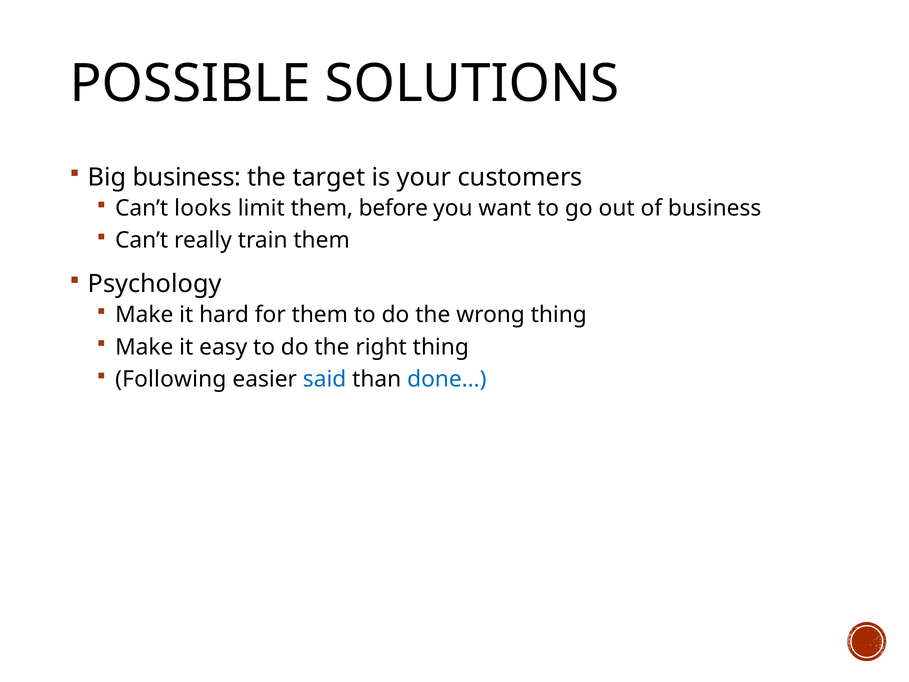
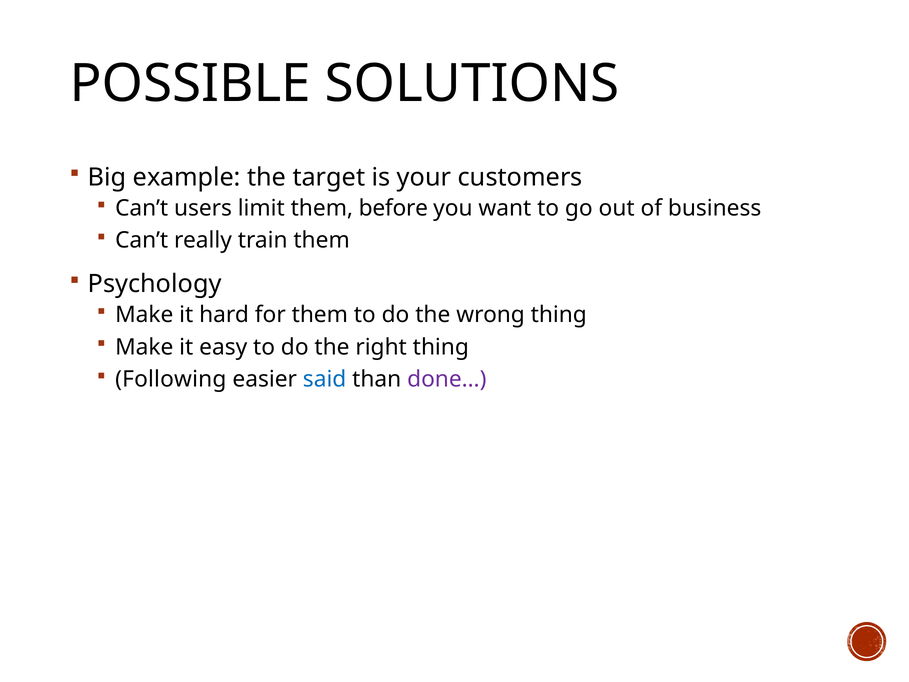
Big business: business -> example
looks: looks -> users
done… colour: blue -> purple
